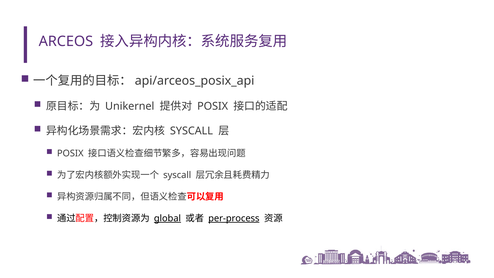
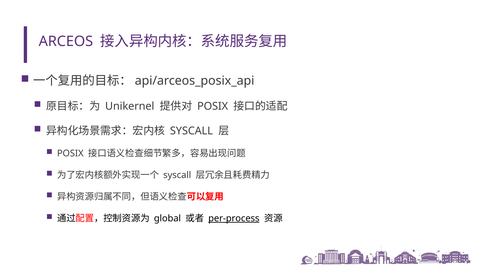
global underline: present -> none
